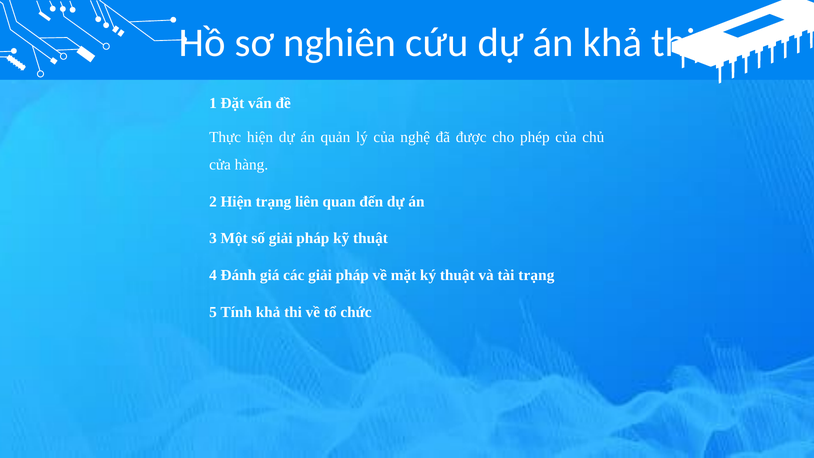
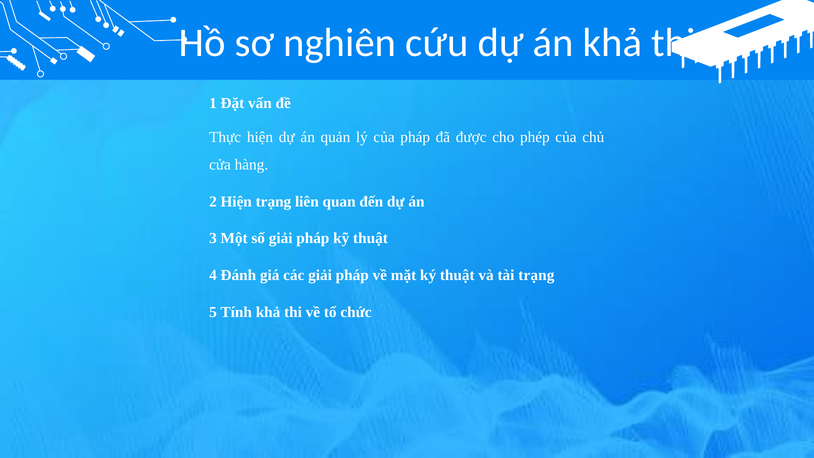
của nghệ: nghệ -> pháp
